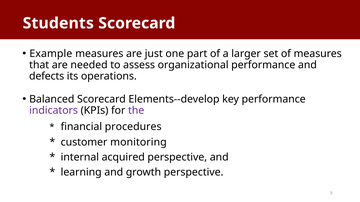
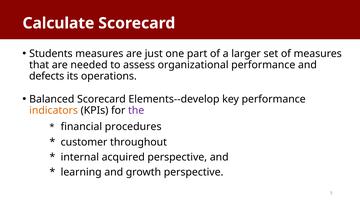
Students: Students -> Calculate
Example: Example -> Students
indicators colour: purple -> orange
monitoring: monitoring -> throughout
